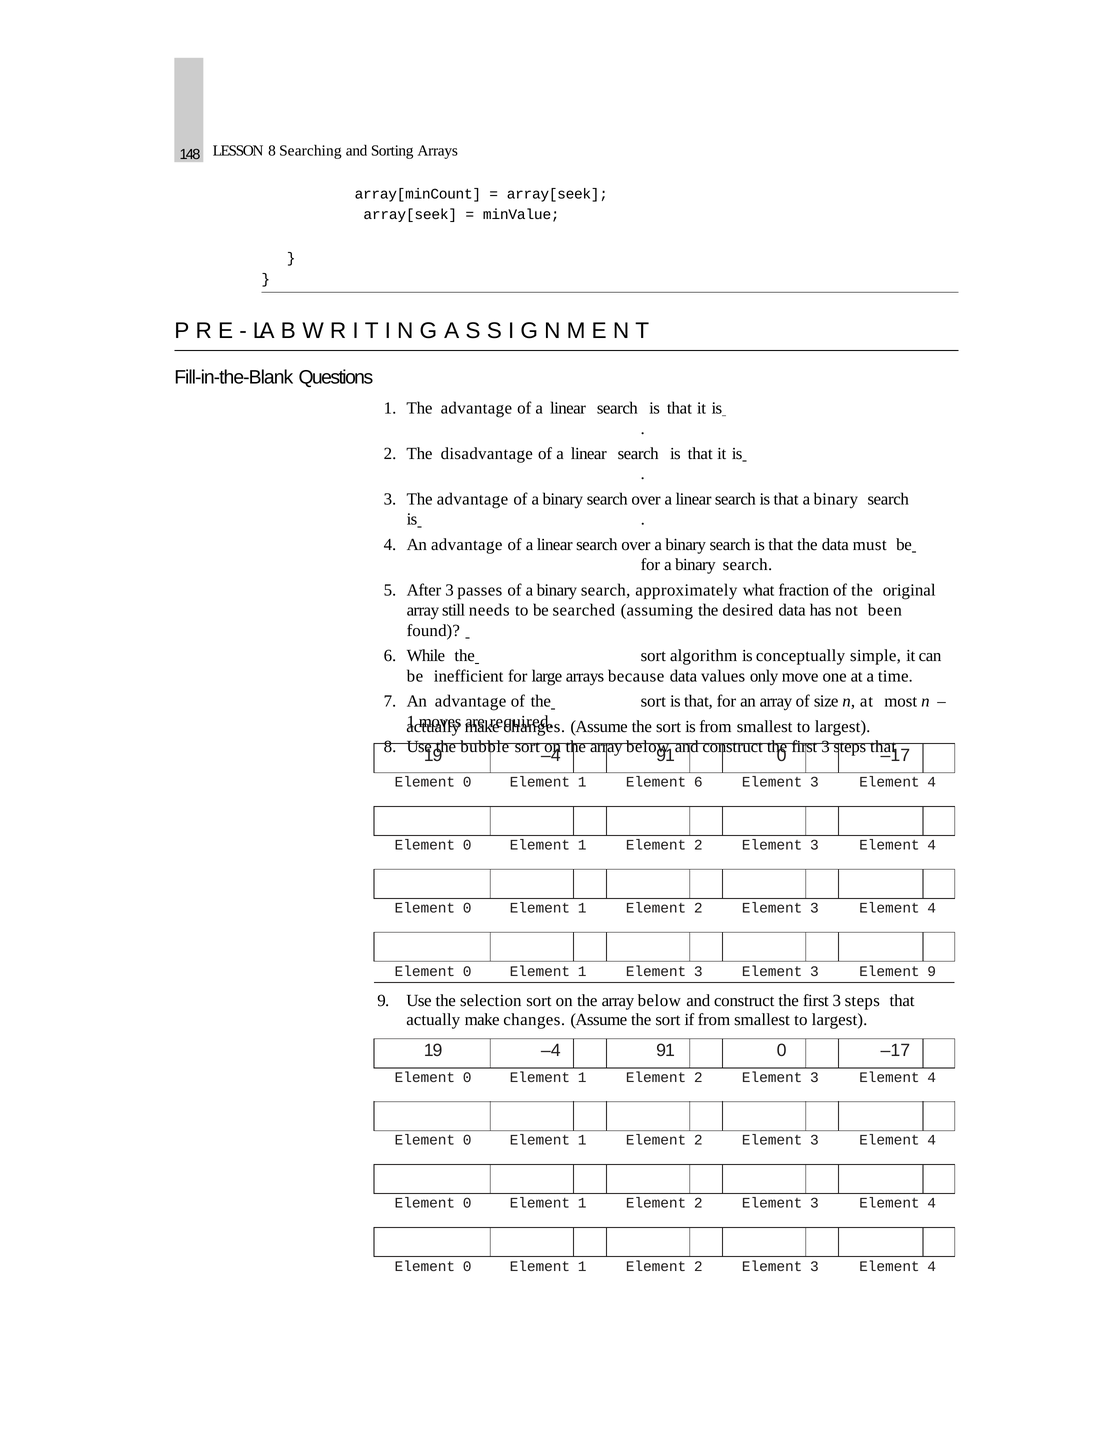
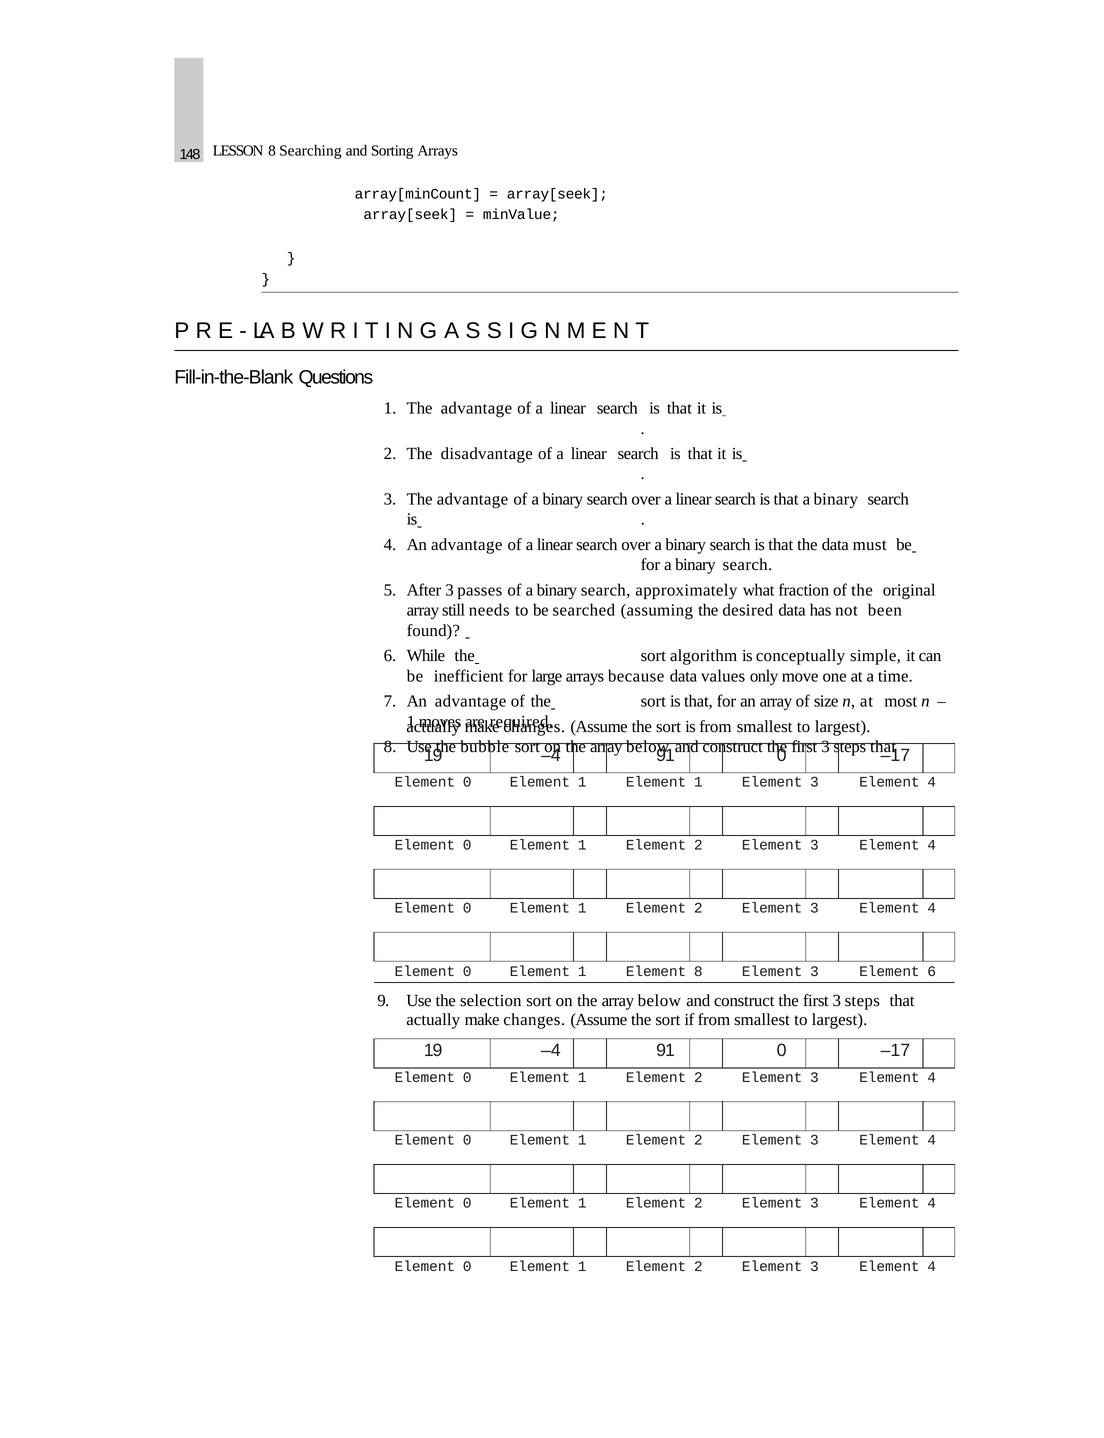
1 Element 6: 6 -> 1
1 Element 3: 3 -> 8
Element 9: 9 -> 6
